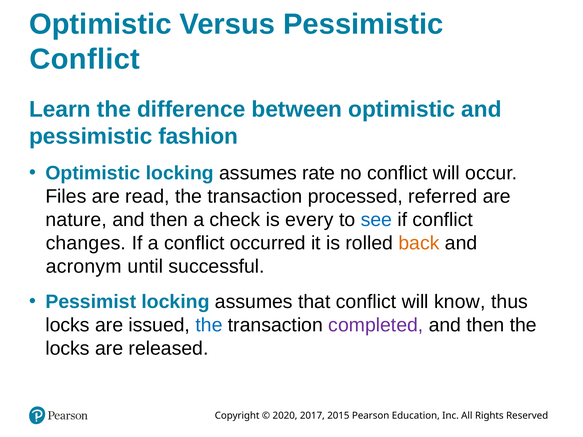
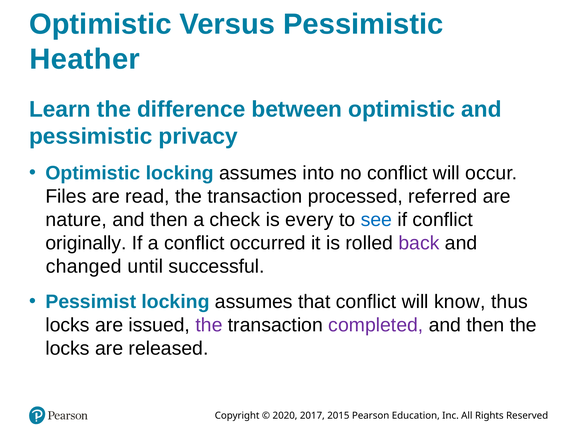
Conflict at (85, 59): Conflict -> Heather
fashion: fashion -> privacy
rate: rate -> into
changes: changes -> originally
back colour: orange -> purple
acronym: acronym -> changed
the at (209, 325) colour: blue -> purple
